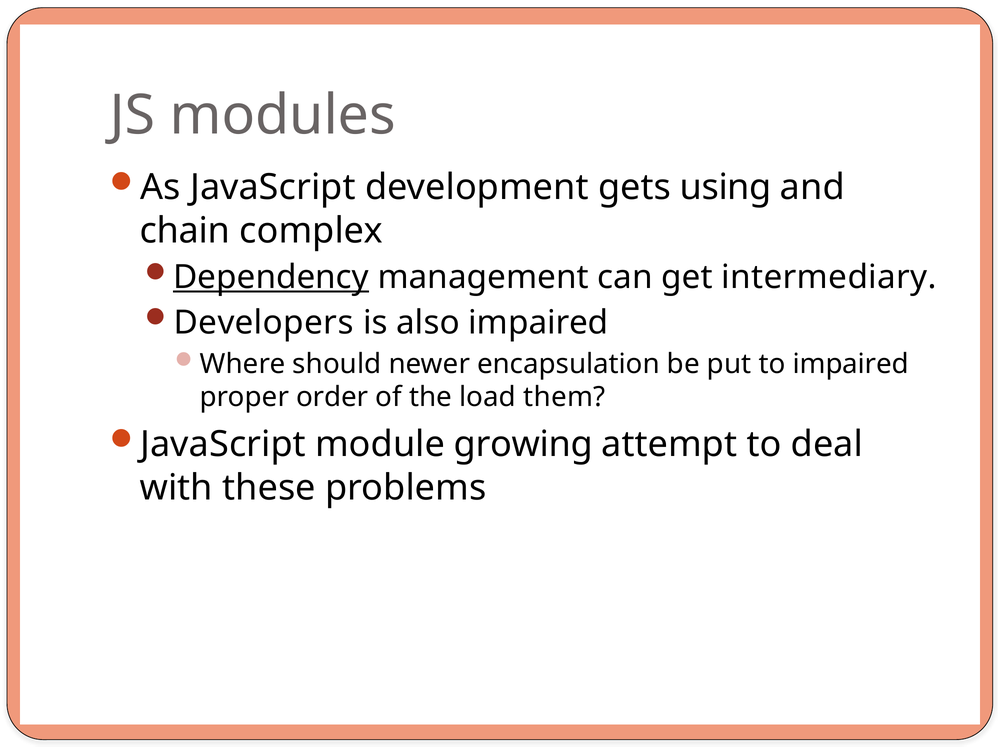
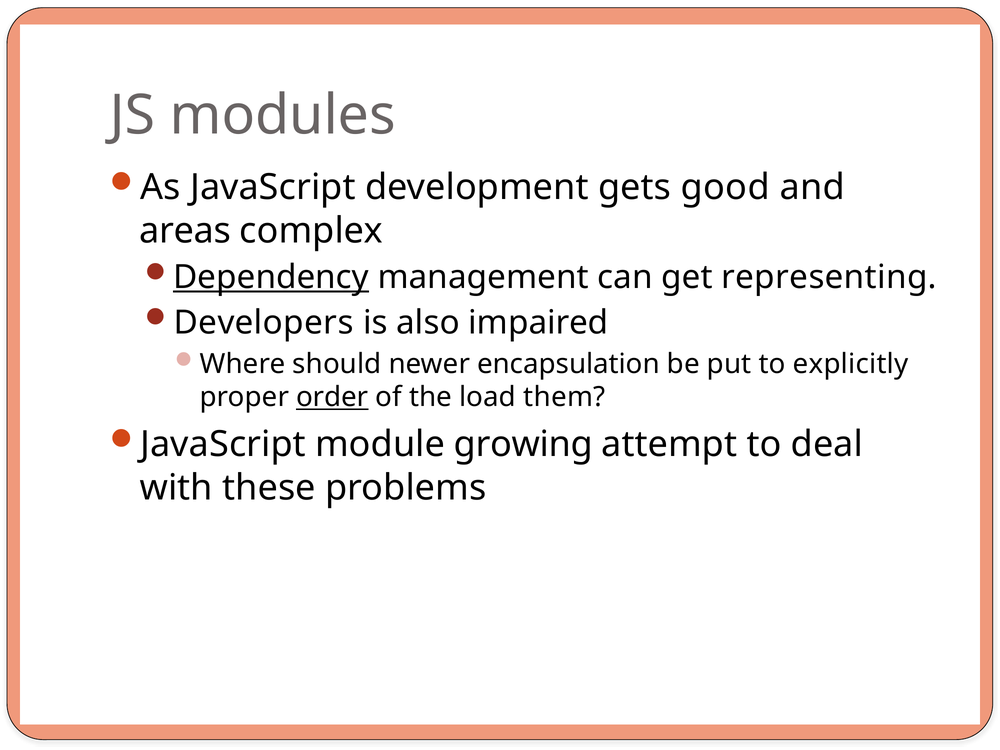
using: using -> good
chain: chain -> areas
intermediary: intermediary -> representing
to impaired: impaired -> explicitly
order underline: none -> present
